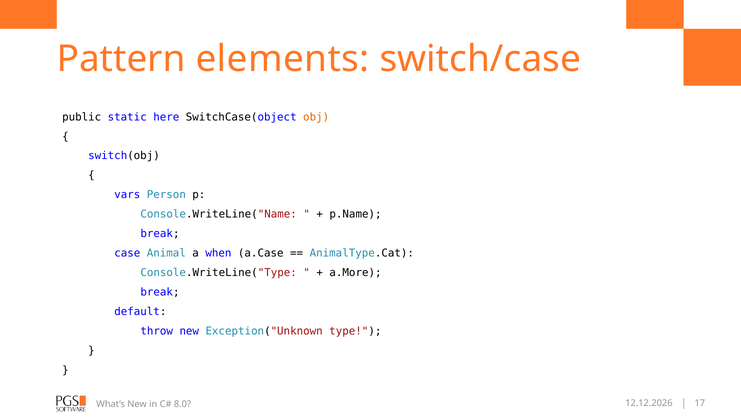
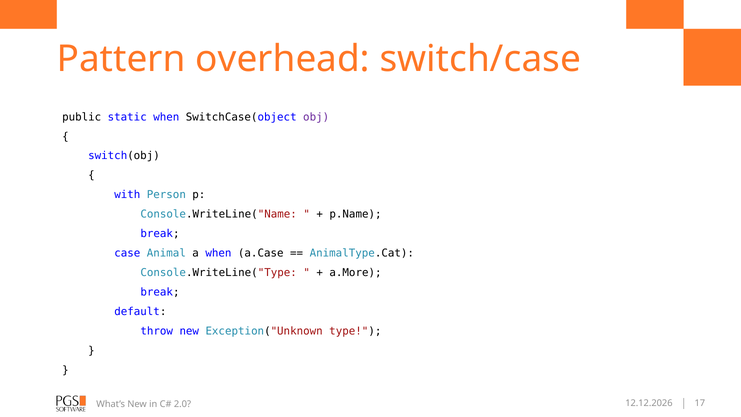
elements: elements -> overhead
static here: here -> when
obj colour: orange -> purple
vars: vars -> with
8.0: 8.0 -> 2.0
